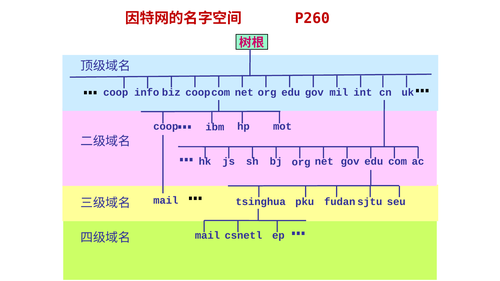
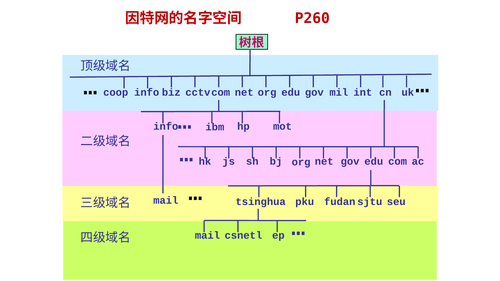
info coop: coop -> cctv
coop at (166, 127): coop -> info
